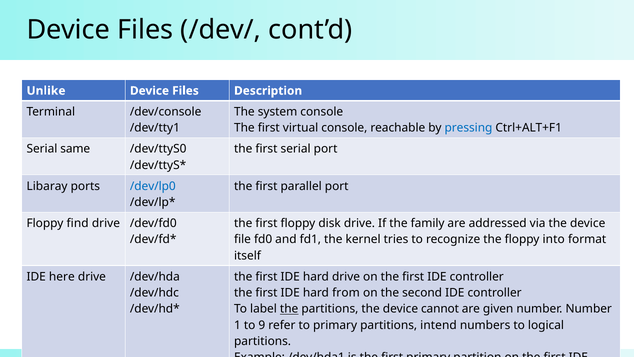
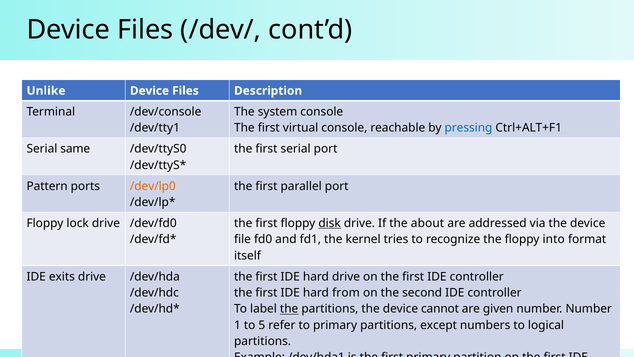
Libaray: Libaray -> Pattern
/dev/lp0 colour: blue -> orange
find: find -> lock
disk underline: none -> present
family: family -> about
here: here -> exits
9: 9 -> 5
intend: intend -> except
